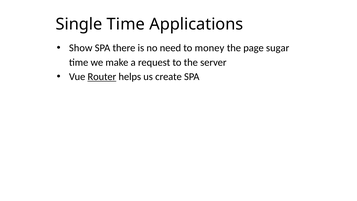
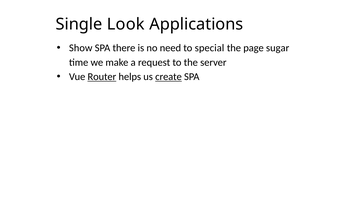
Single Time: Time -> Look
money: money -> special
create underline: none -> present
